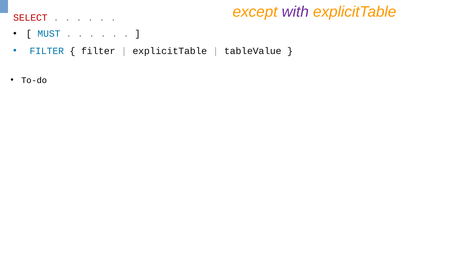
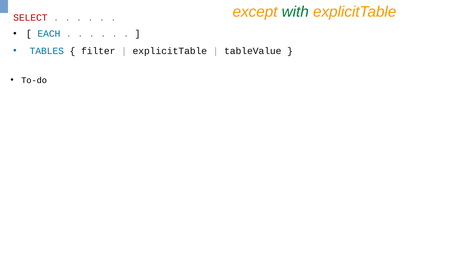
with colour: purple -> green
MUST: MUST -> EACH
FILTER at (47, 51): FILTER -> TABLES
